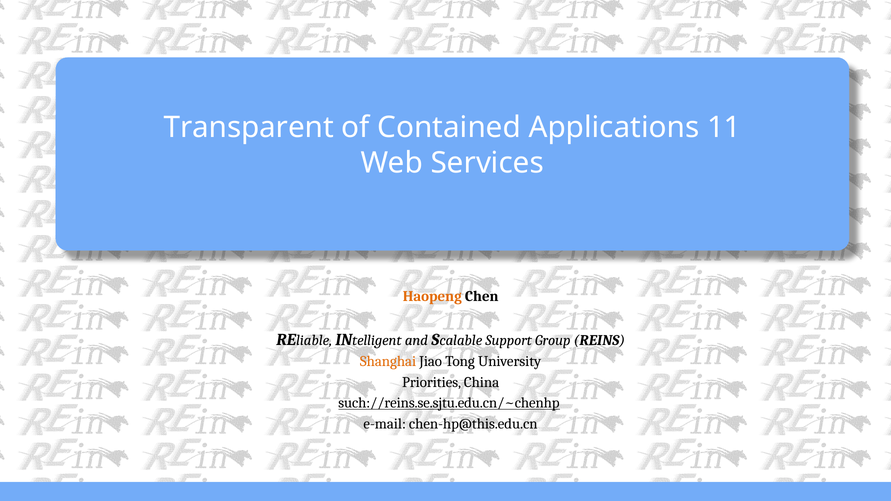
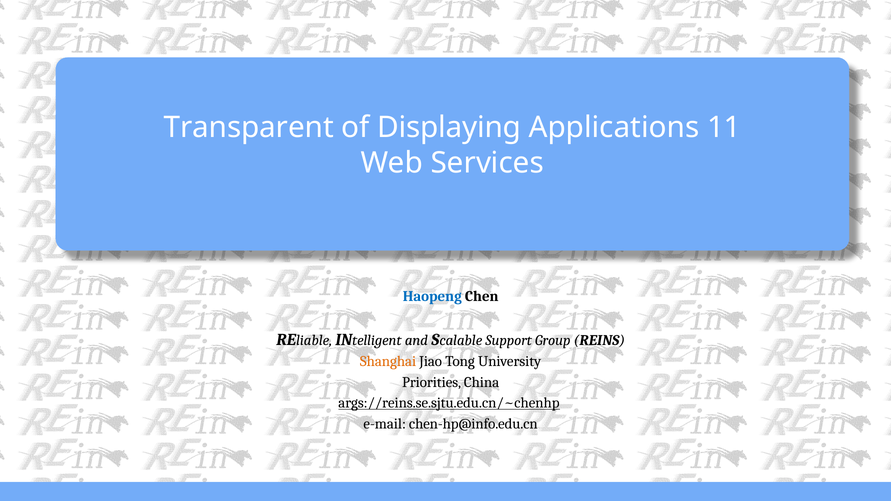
Contained: Contained -> Displaying
Haopeng colour: orange -> blue
such://reins.se.sjtu.edu.cn/~chenhp: such://reins.se.sjtu.edu.cn/~chenhp -> args://reins.se.sjtu.edu.cn/~chenhp
chen-hp@this.edu.cn: chen-hp@this.edu.cn -> chen-hp@info.edu.cn
